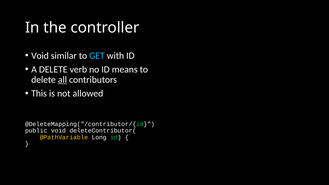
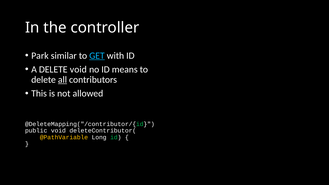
Void at (40, 56): Void -> Park
GET underline: none -> present
DELETE verb: verb -> void
